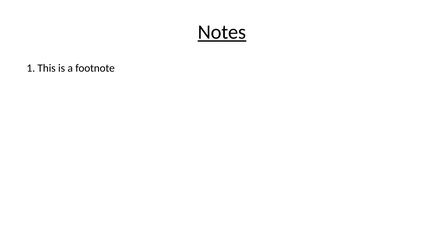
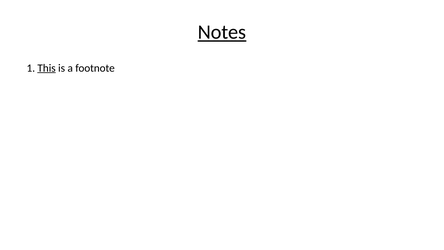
This underline: none -> present
